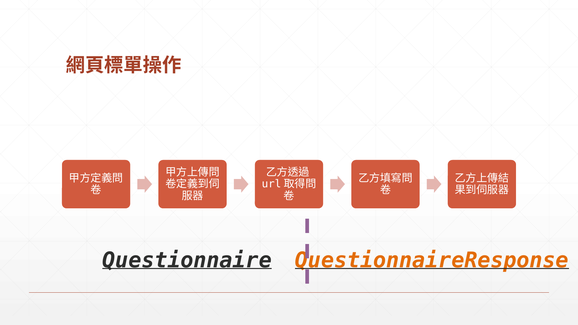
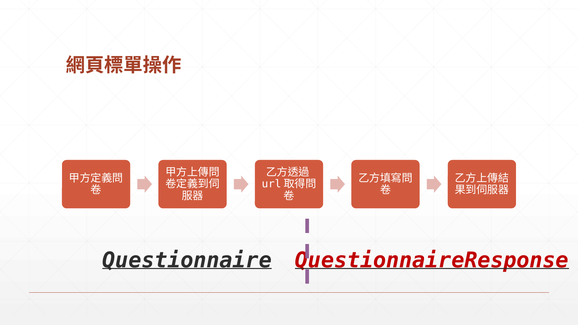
QuestionnaireResponse colour: orange -> red
